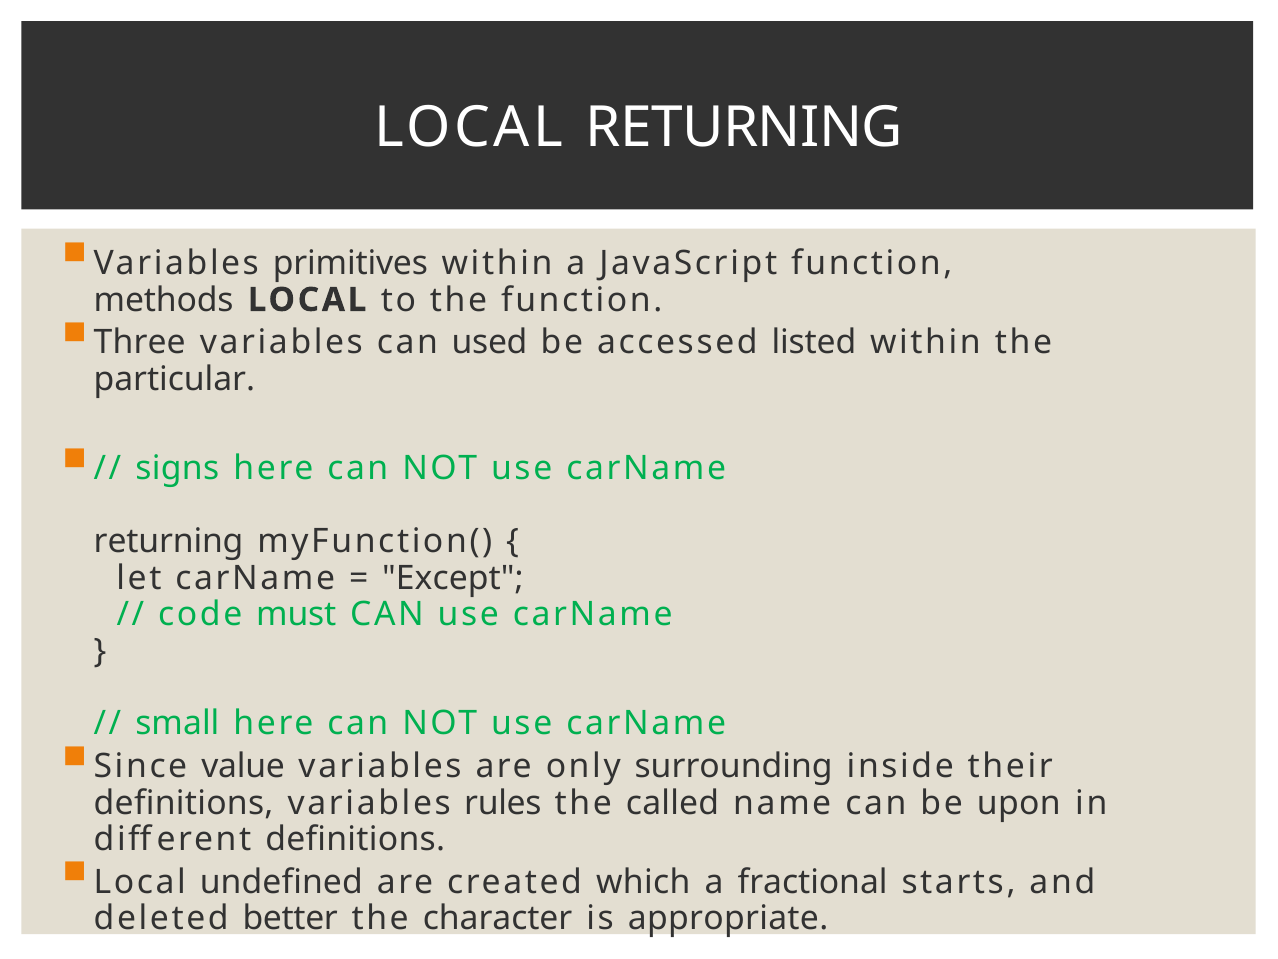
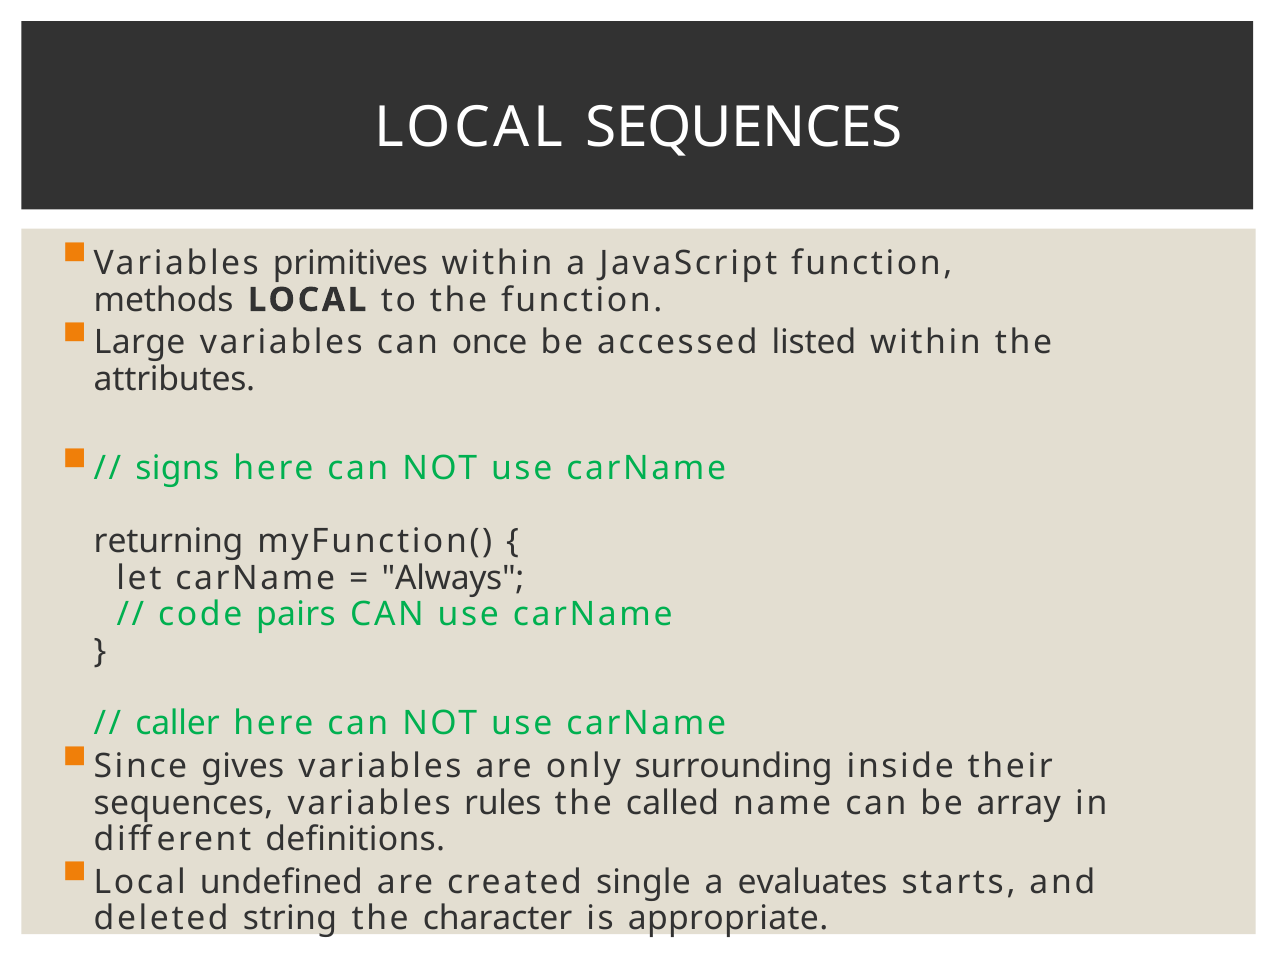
LOCAL RETURNING: RETURNING -> SEQUENCES
Three: Three -> Large
used: used -> once
particular: particular -> attributes
Except: Except -> Always
must: must -> pairs
small: small -> caller
value: value -> gives
definitions at (184, 803): definitions -> sequences
upon: upon -> array
which: which -> single
fractional: fractional -> evaluates
better: better -> string
